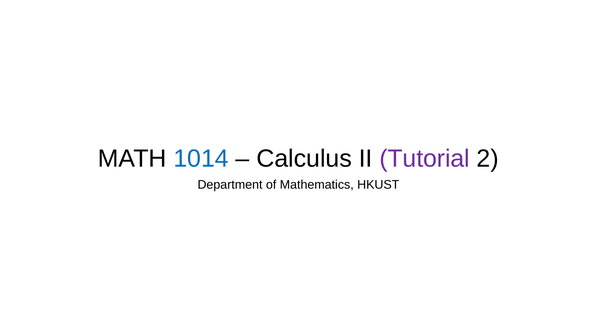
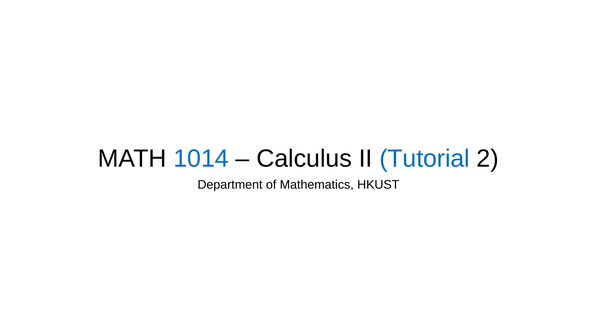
Tutorial colour: purple -> blue
